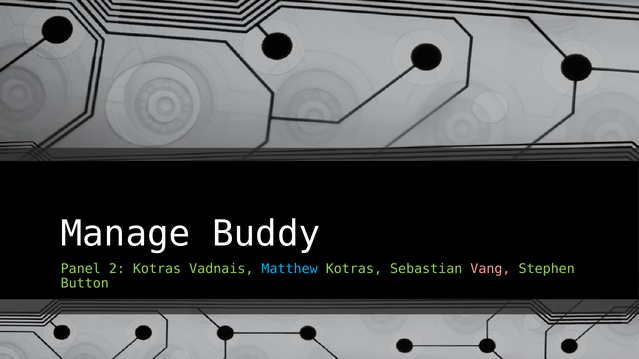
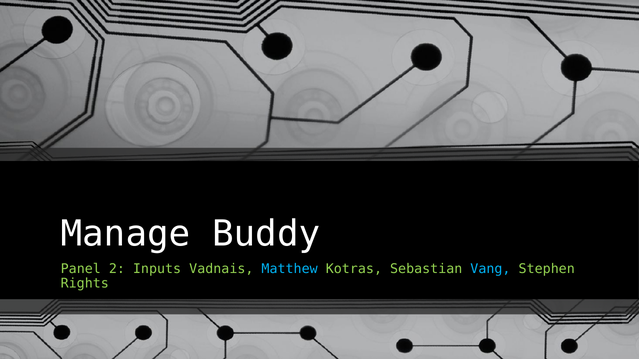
2 Kotras: Kotras -> Inputs
Vang colour: pink -> light blue
Button: Button -> Rights
